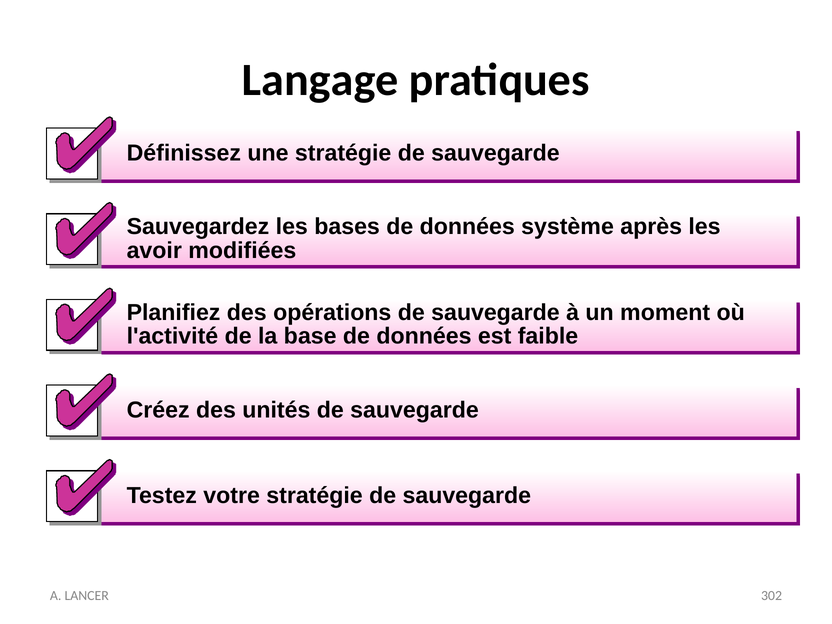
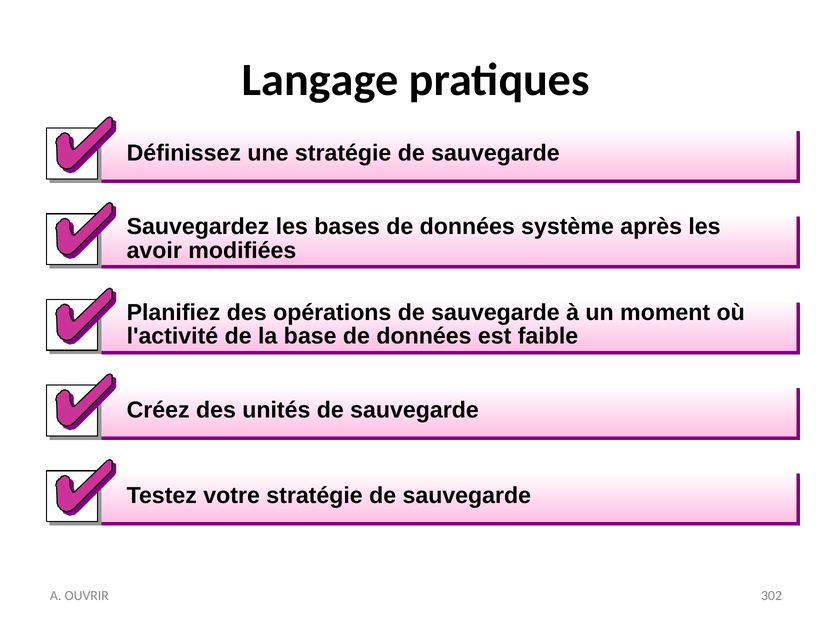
LANCER: LANCER -> OUVRIR
